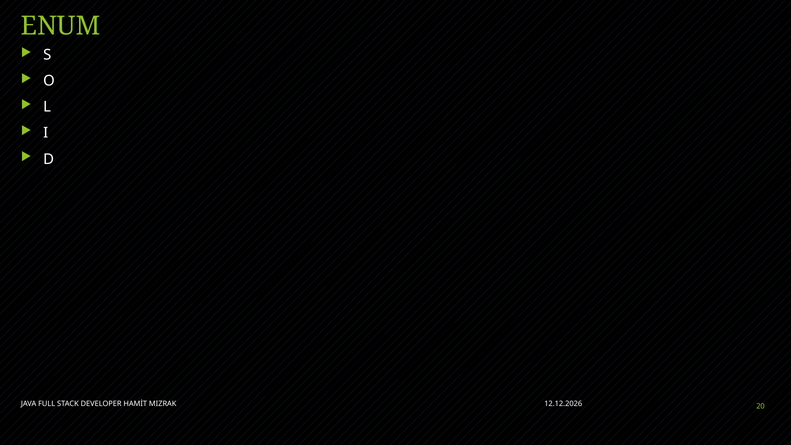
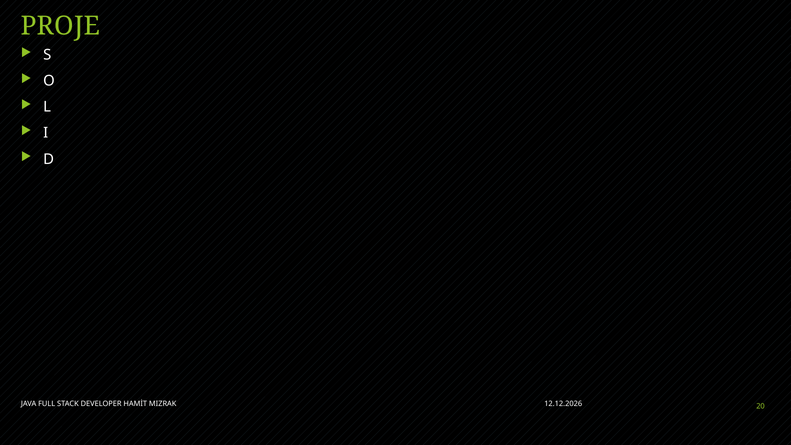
ENUM: ENUM -> PROJE
